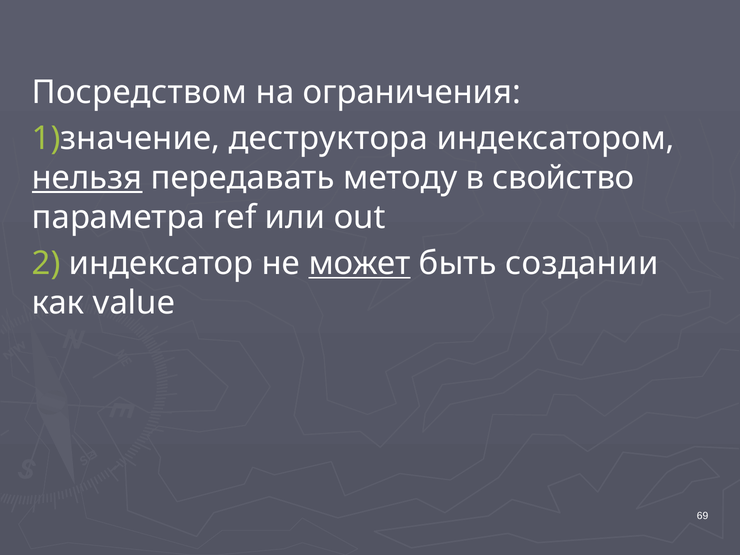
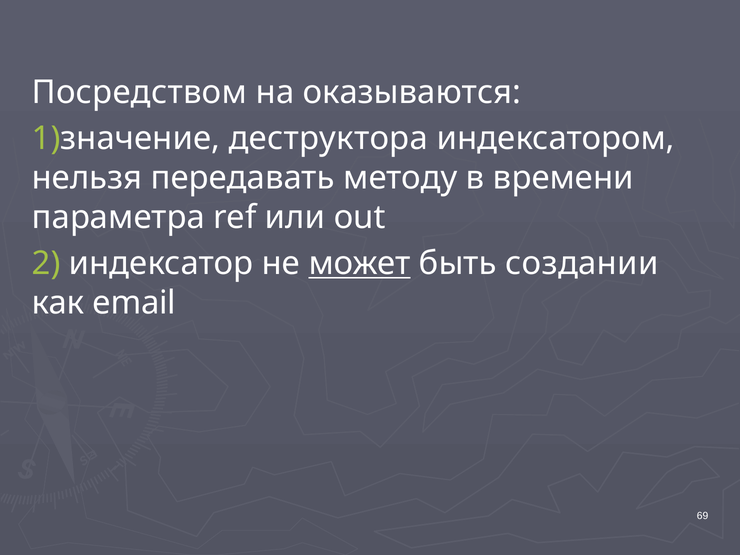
ограничения: ограничения -> оказываются
нельзя underline: present -> none
свойство: свойство -> времени
value: value -> email
